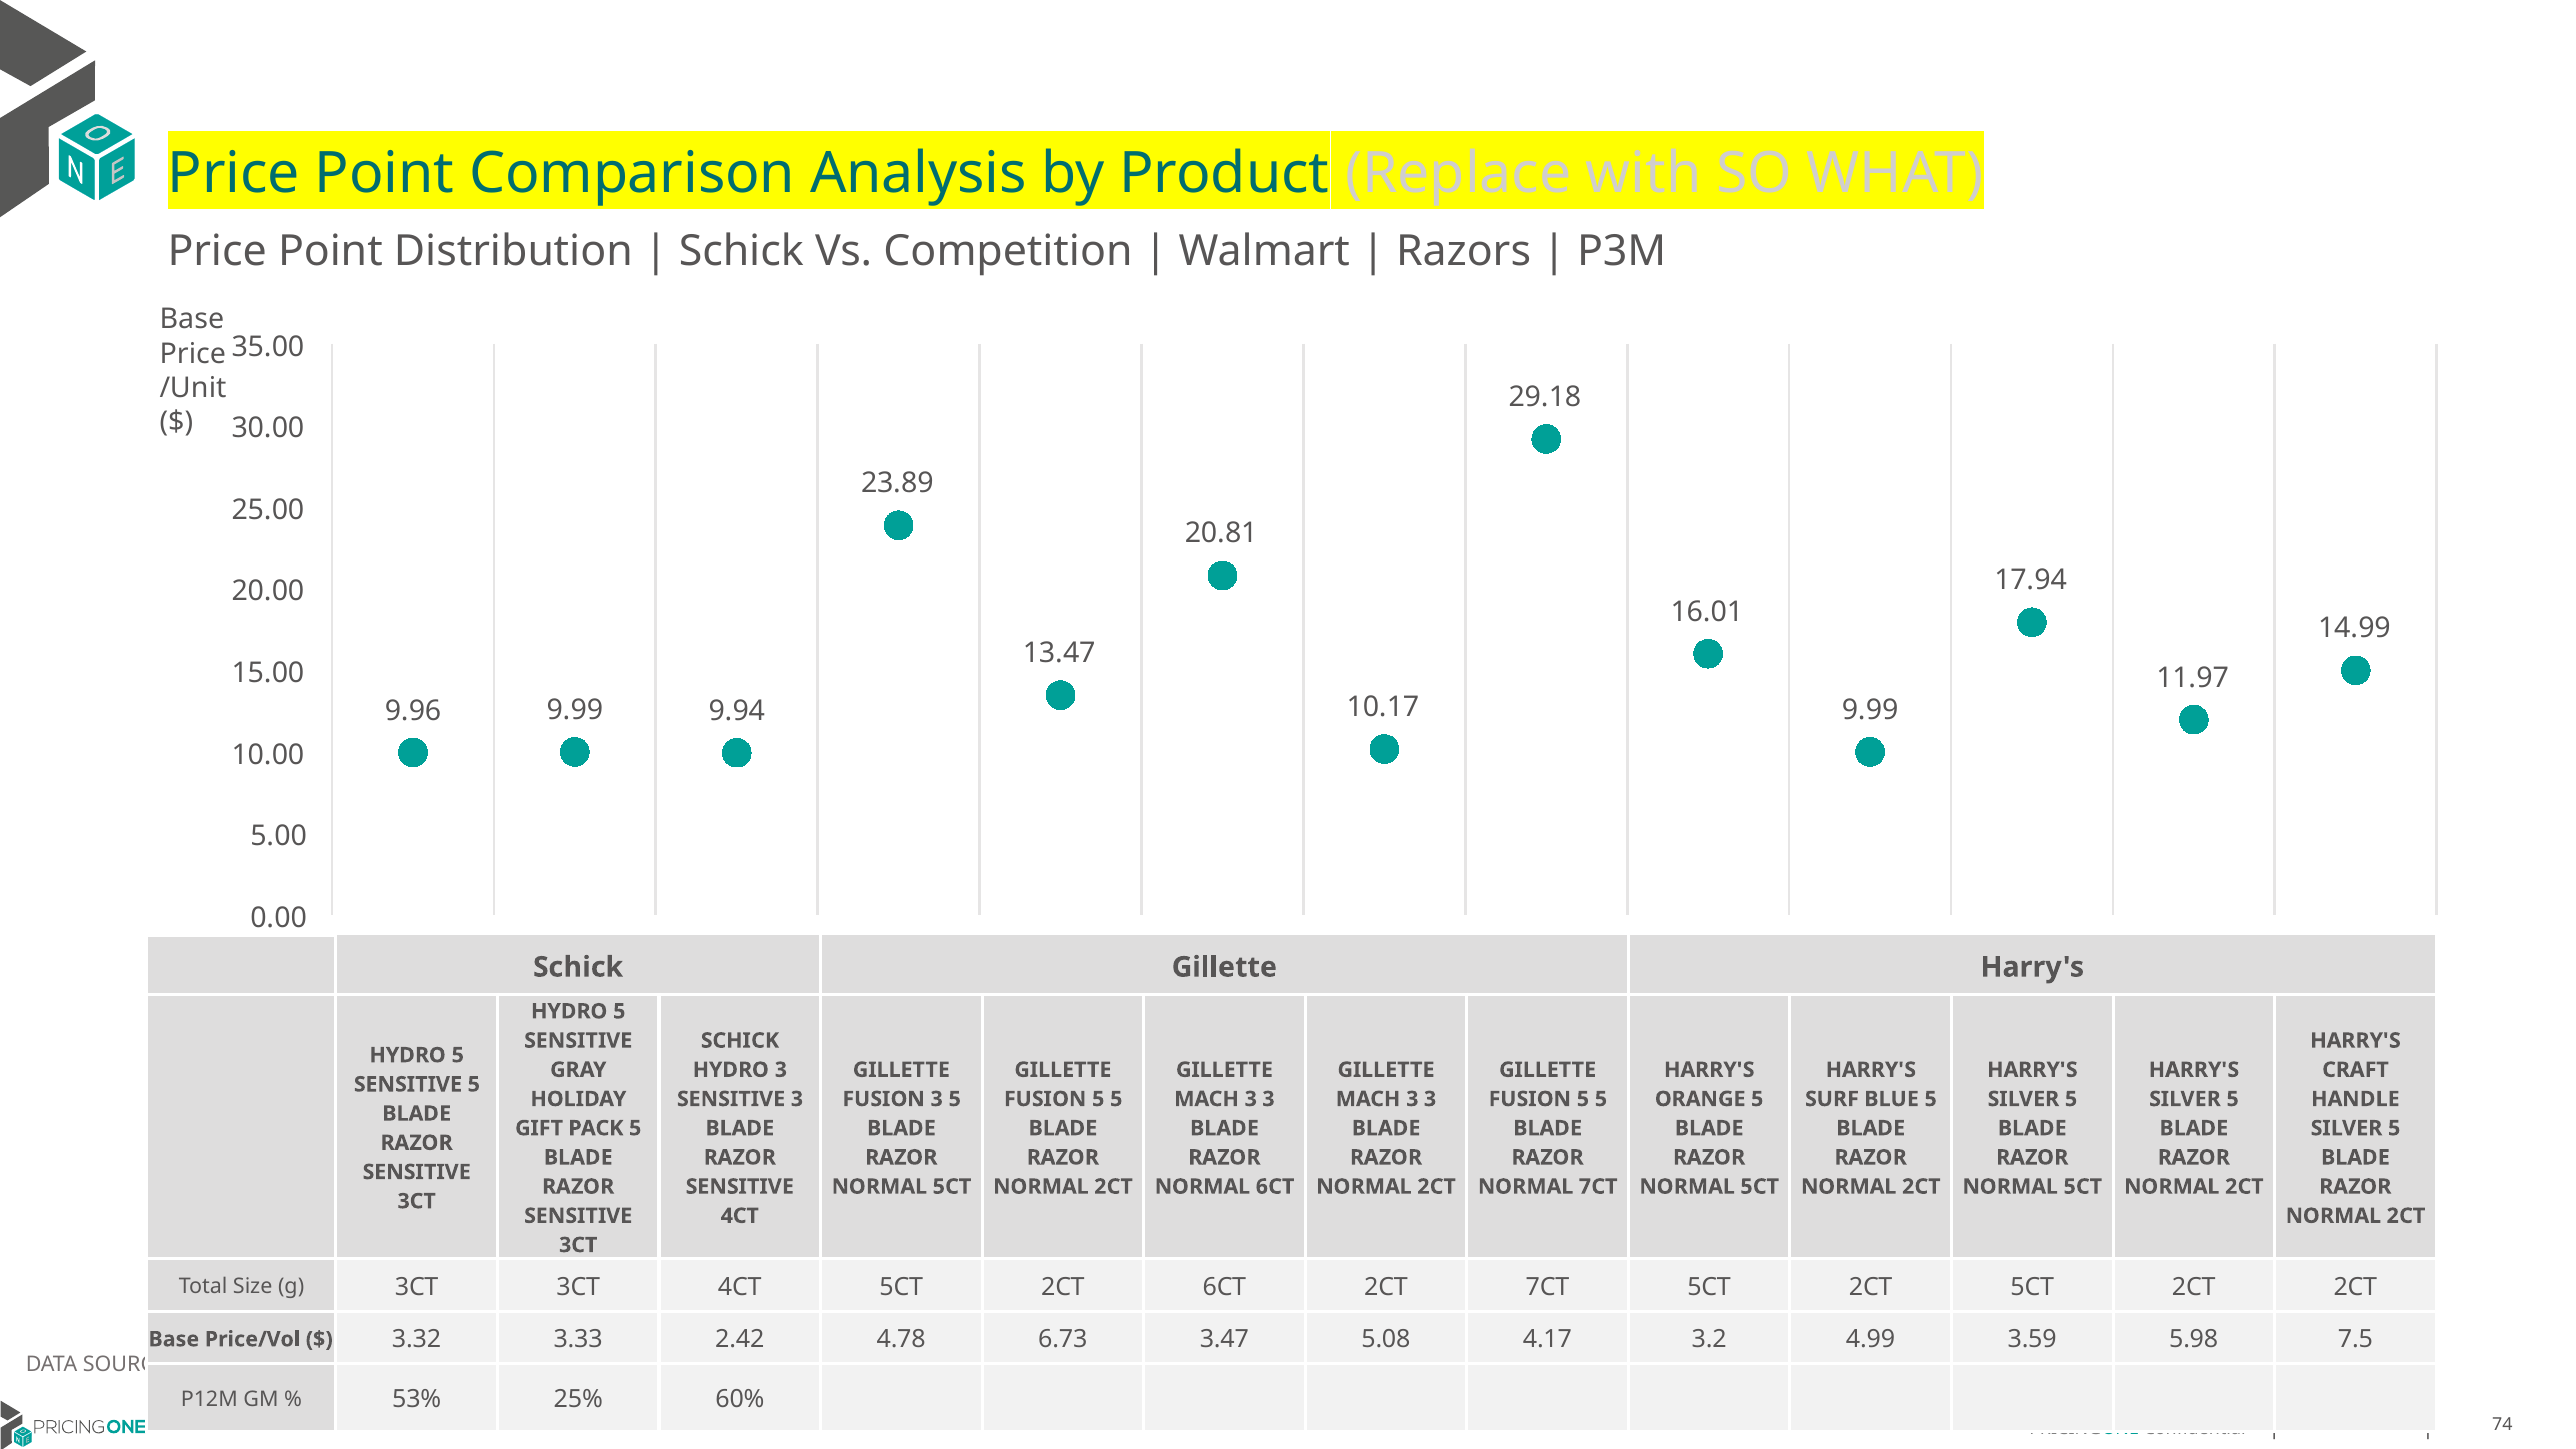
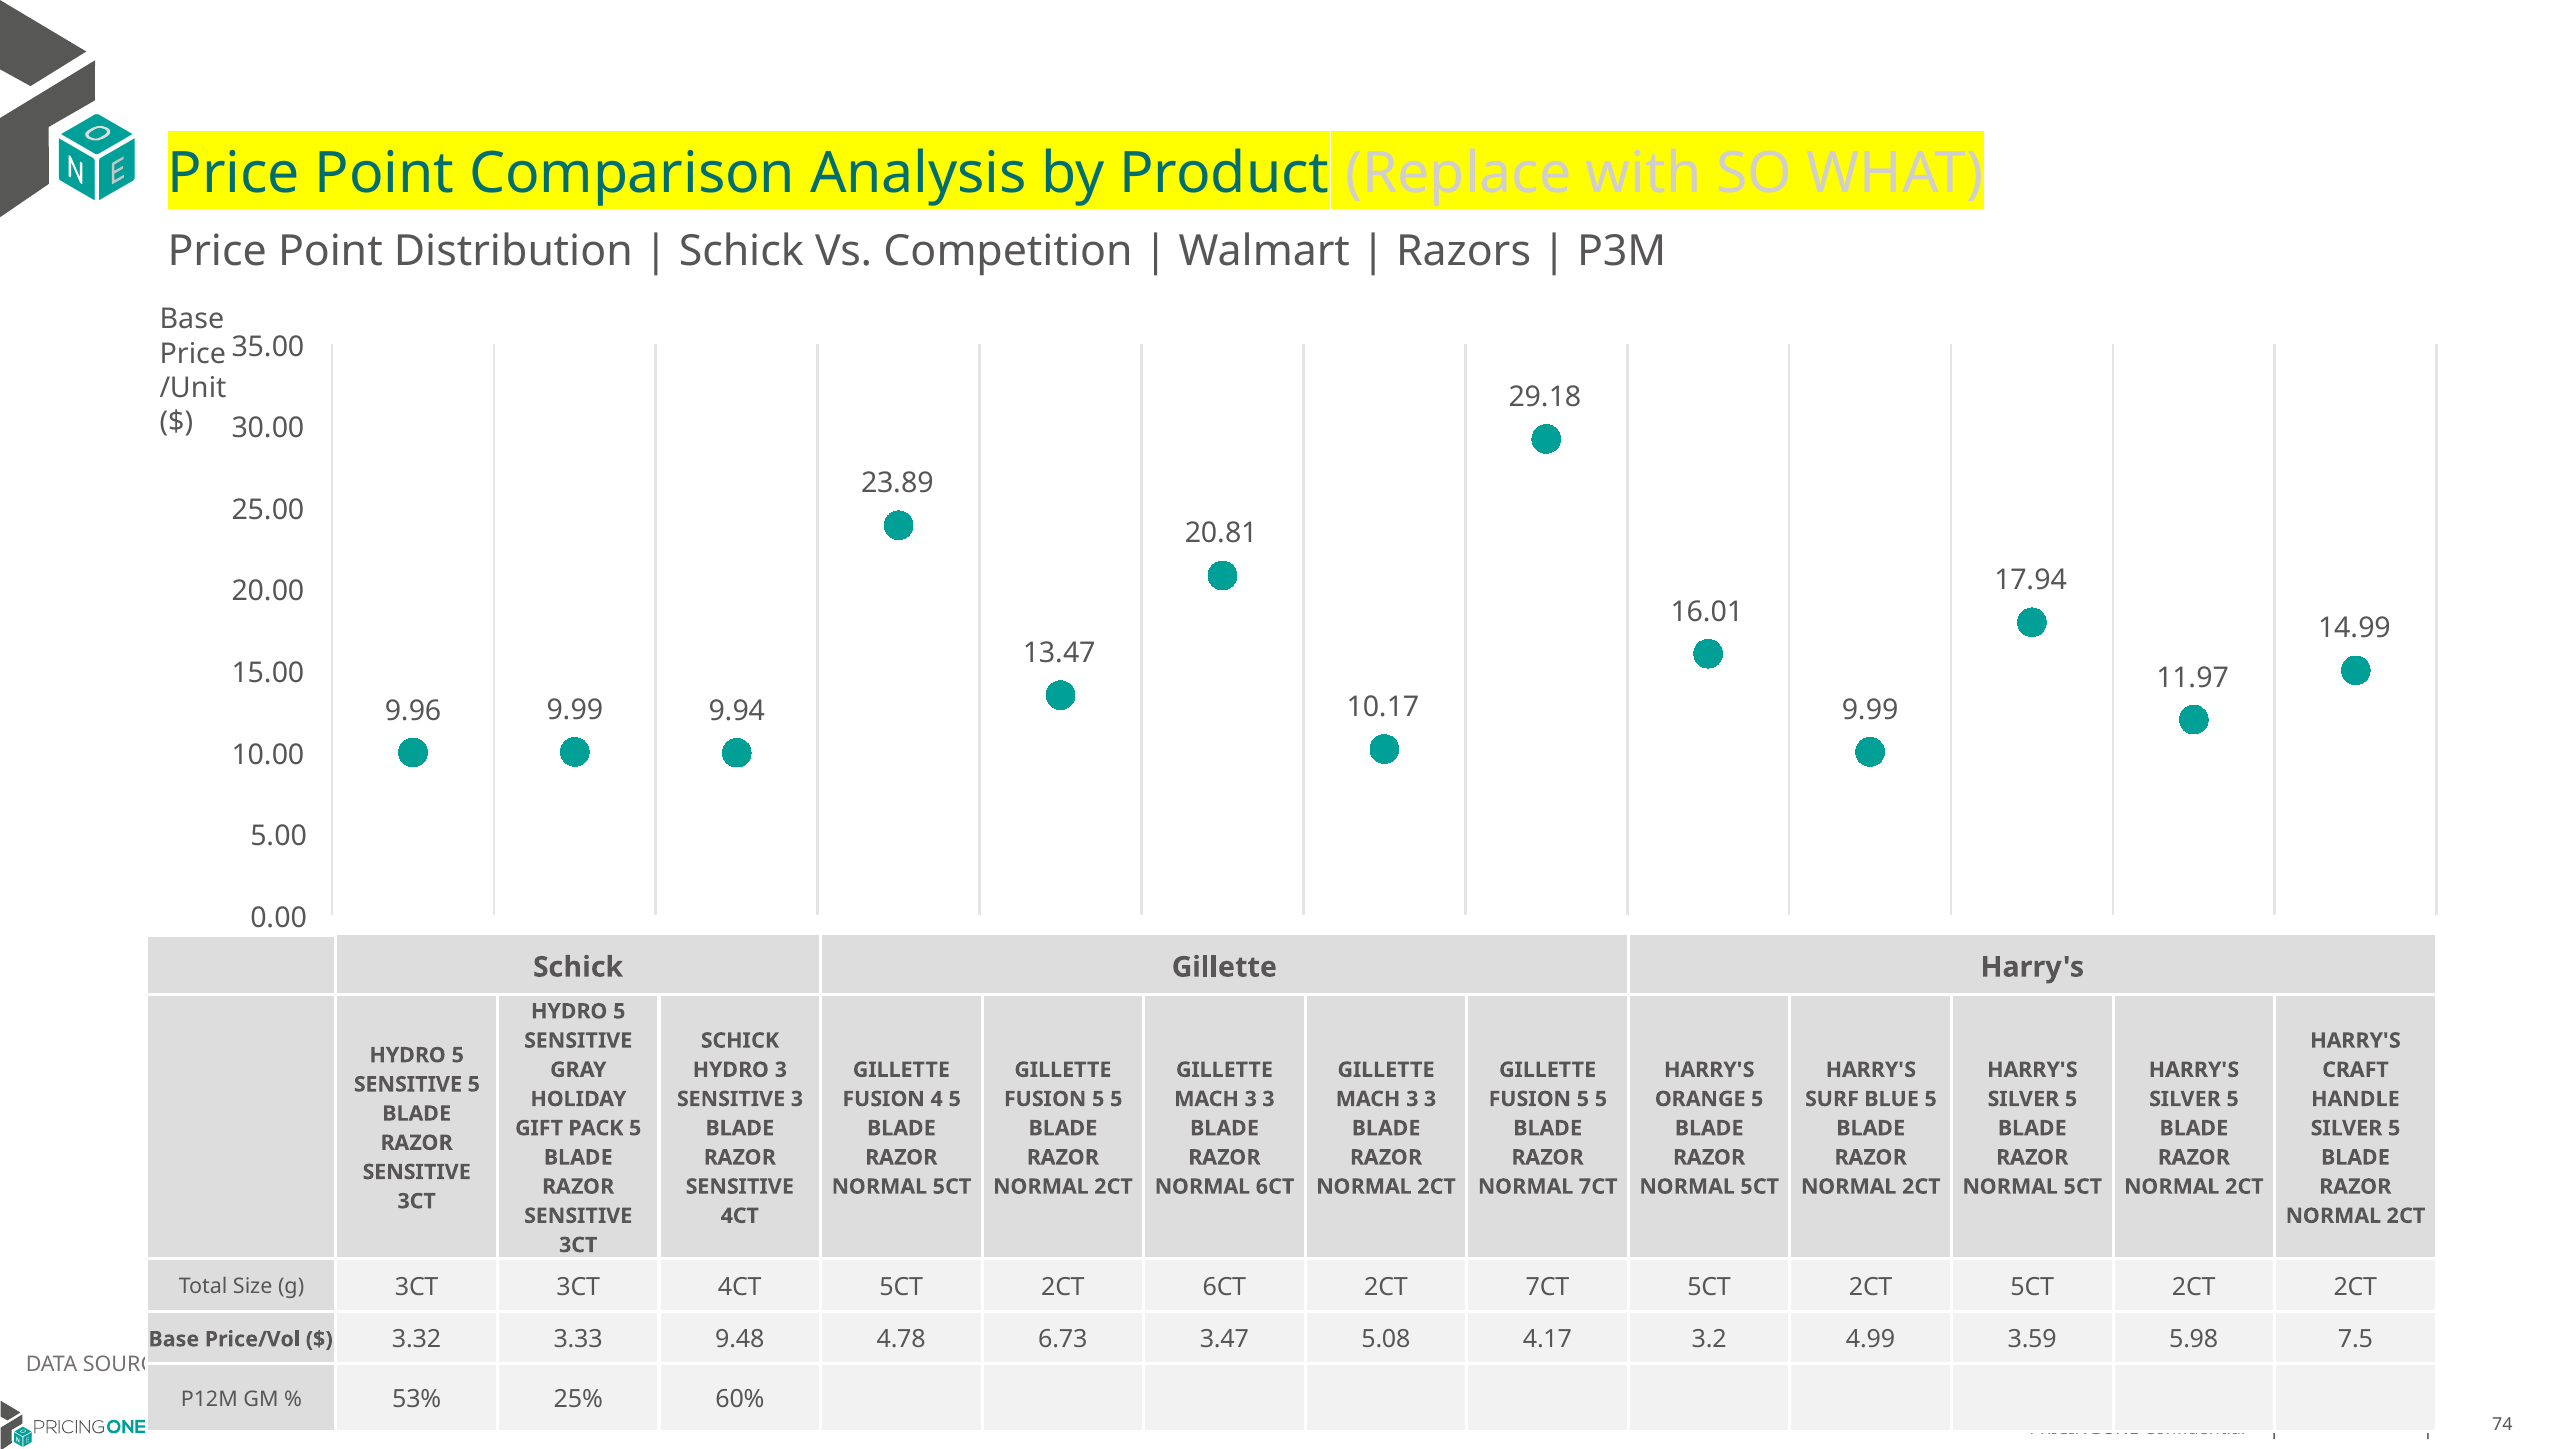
FUSION 3: 3 -> 4
2.42: 2.42 -> 9.48
